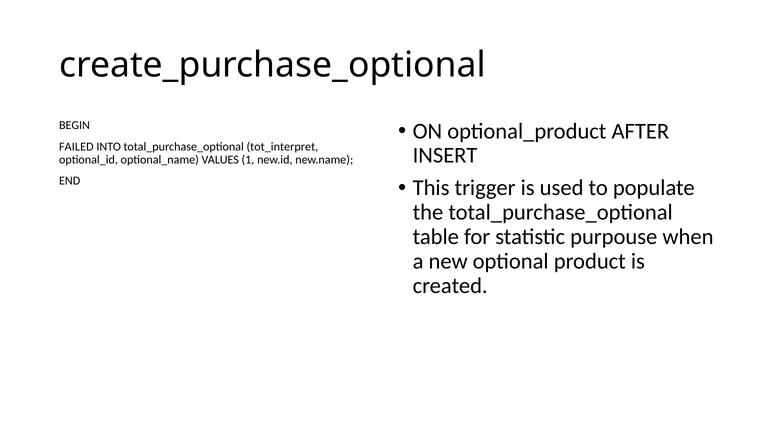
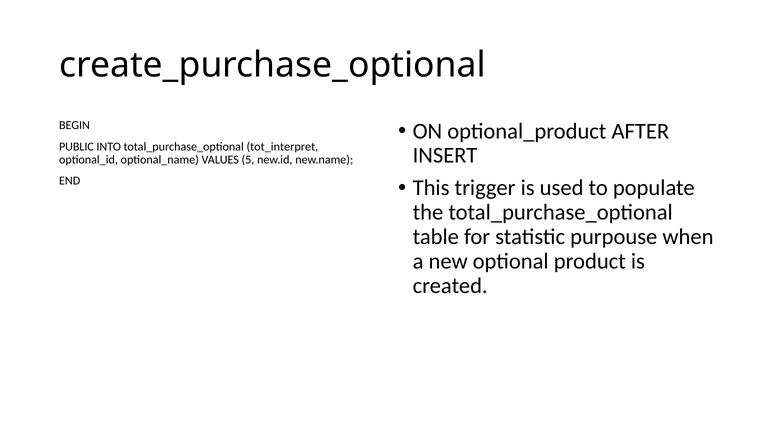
FAILED: FAILED -> PUBLIC
1: 1 -> 5
